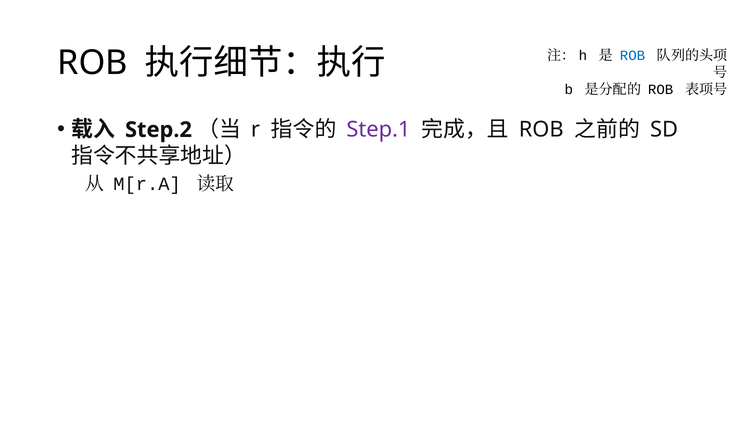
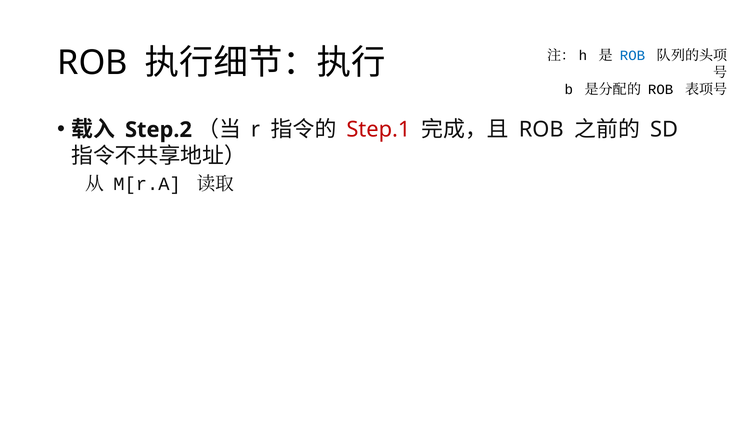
Step.1 colour: purple -> red
